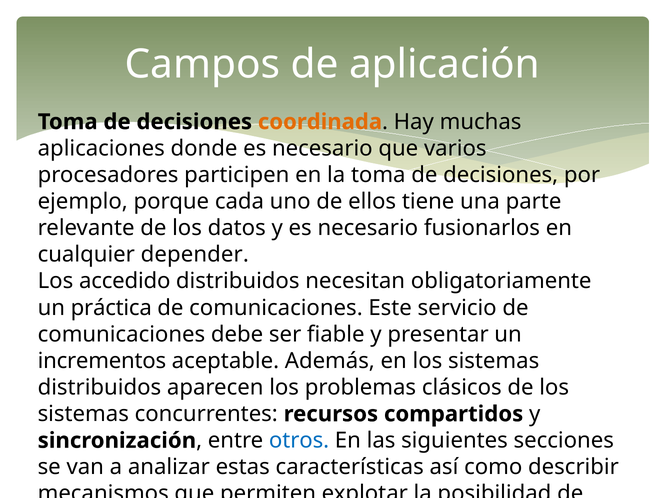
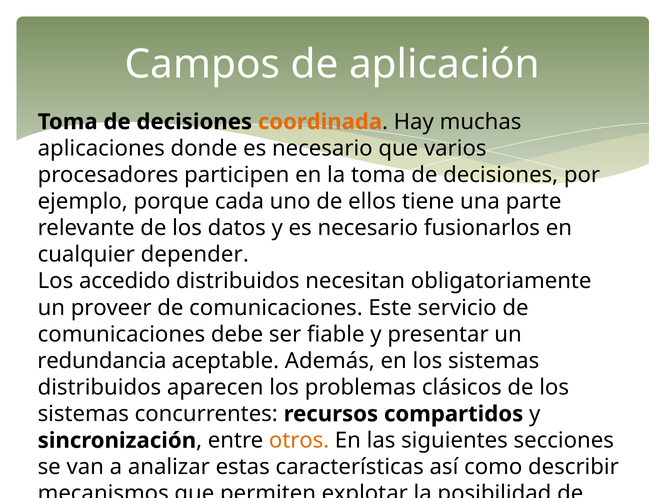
práctica: práctica -> proveer
incrementos: incrementos -> redundancia
otros colour: blue -> orange
